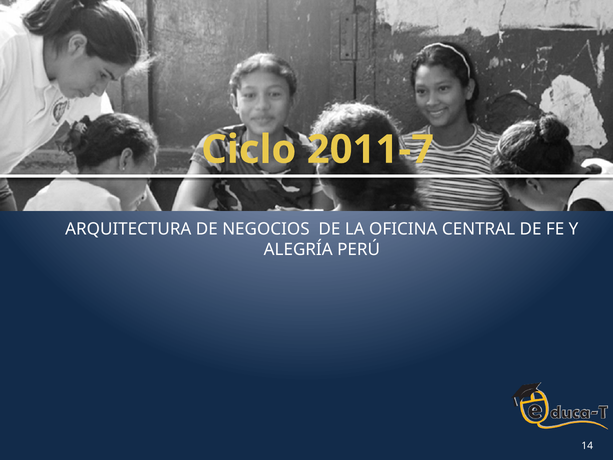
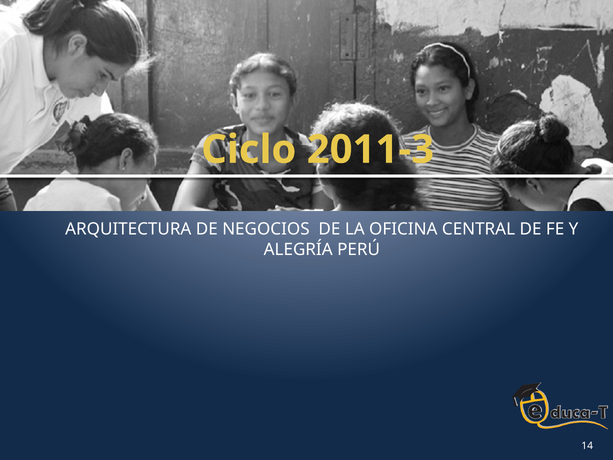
2011-7: 2011-7 -> 2011-3
